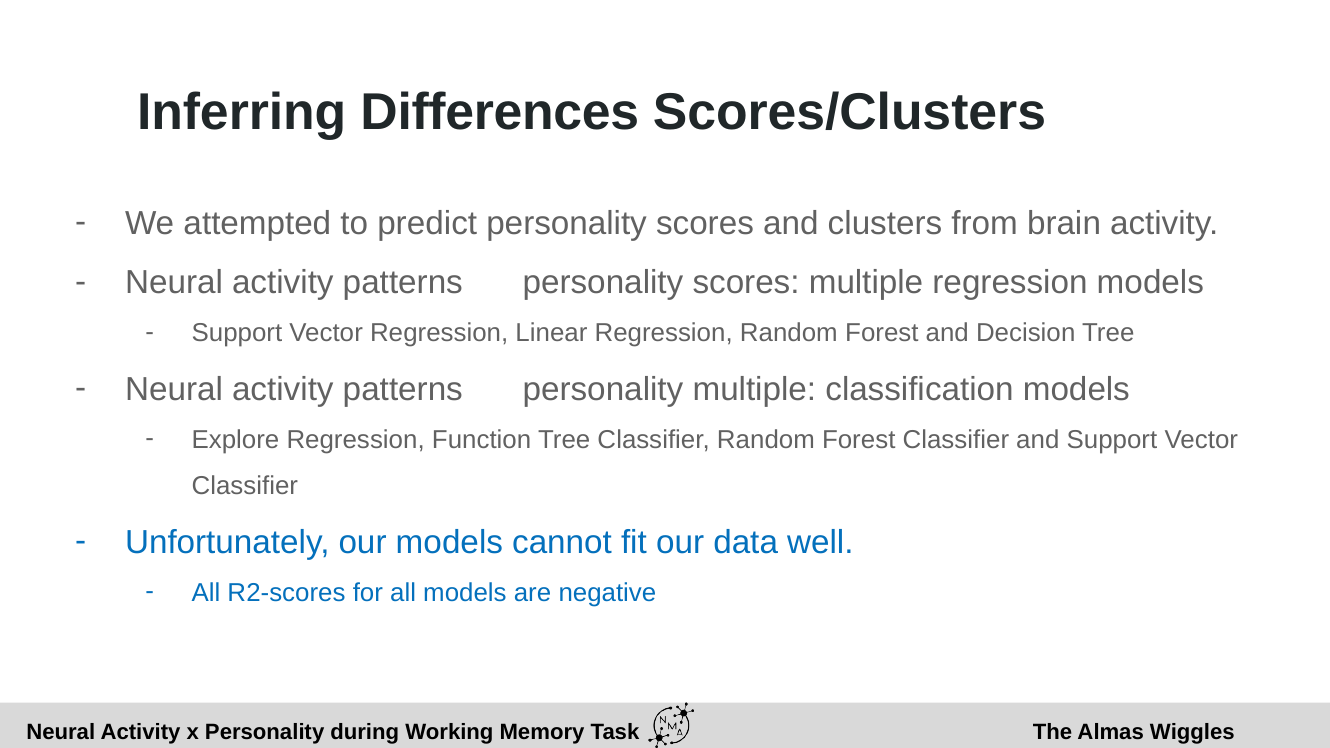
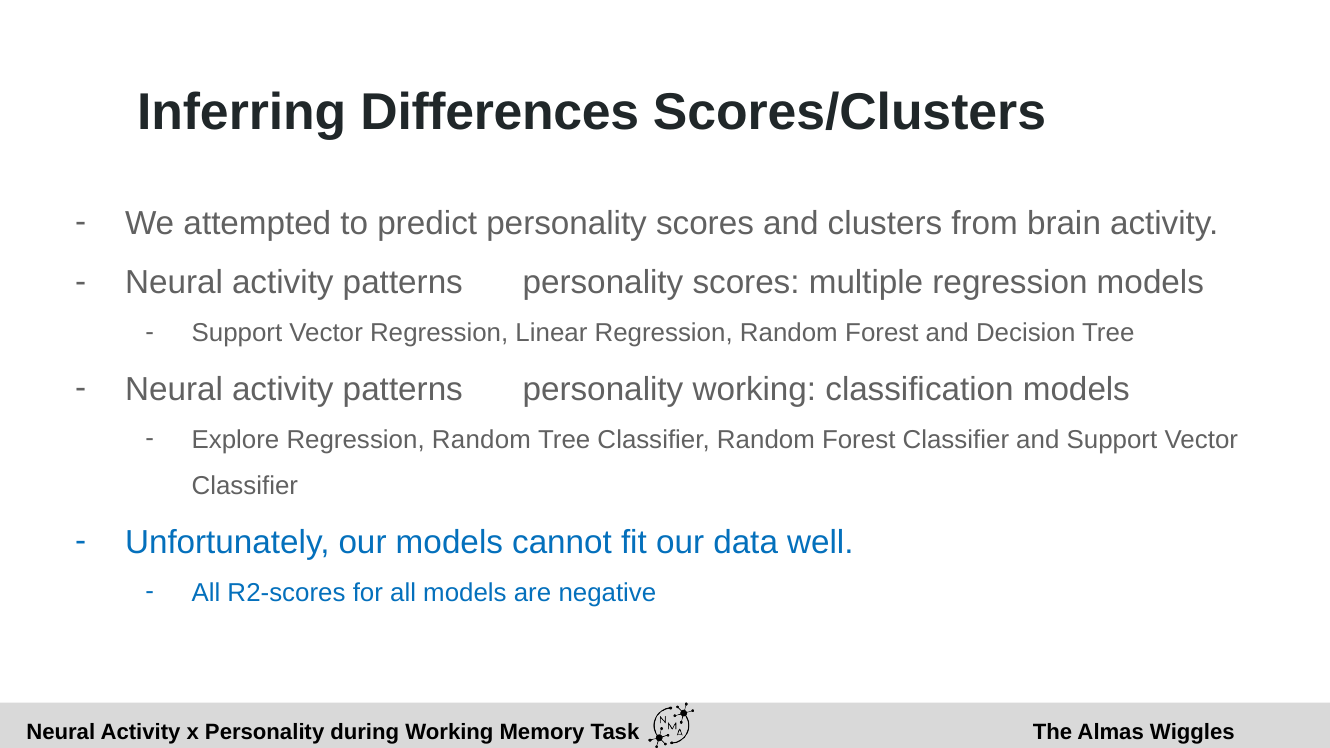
personality multiple: multiple -> working
Function at (482, 440): Function -> Random
